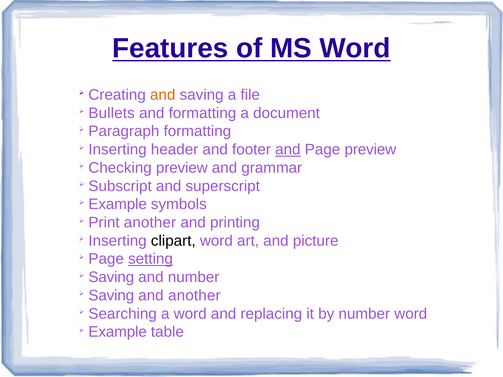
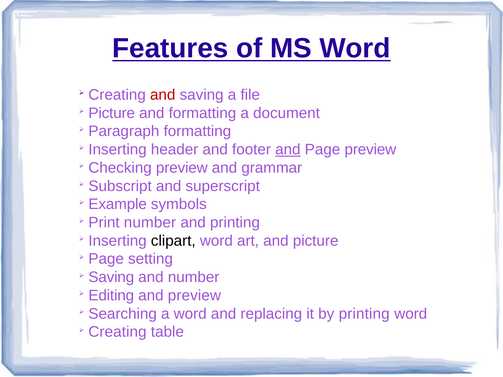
and at (163, 95) colour: orange -> red
Bullets at (112, 113): Bullets -> Picture
Print another: another -> number
setting underline: present -> none
Saving at (111, 296): Saving -> Editing
and another: another -> preview
by number: number -> printing
Example at (118, 332): Example -> Creating
